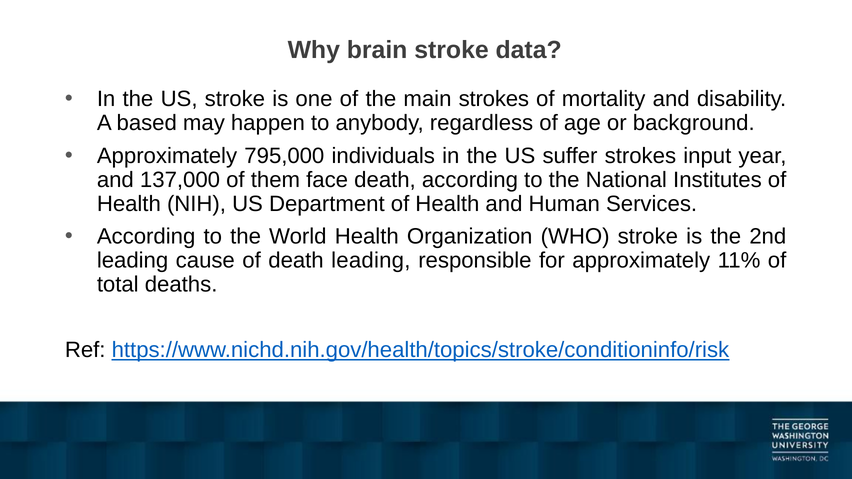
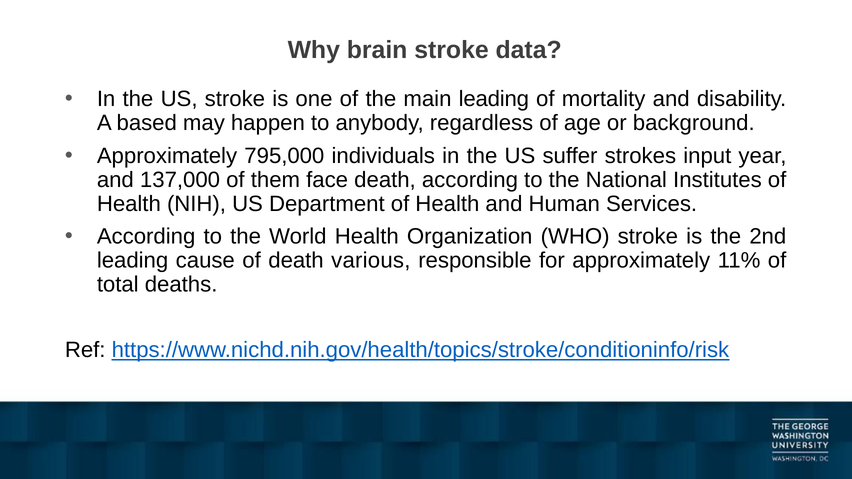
main strokes: strokes -> leading
death leading: leading -> various
